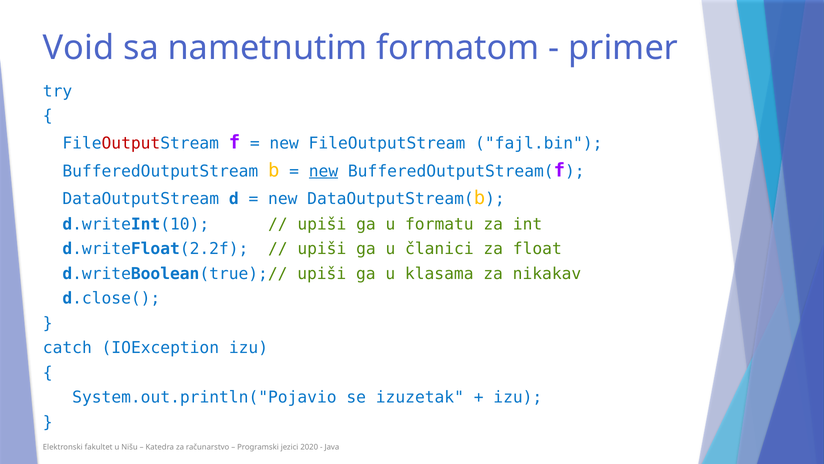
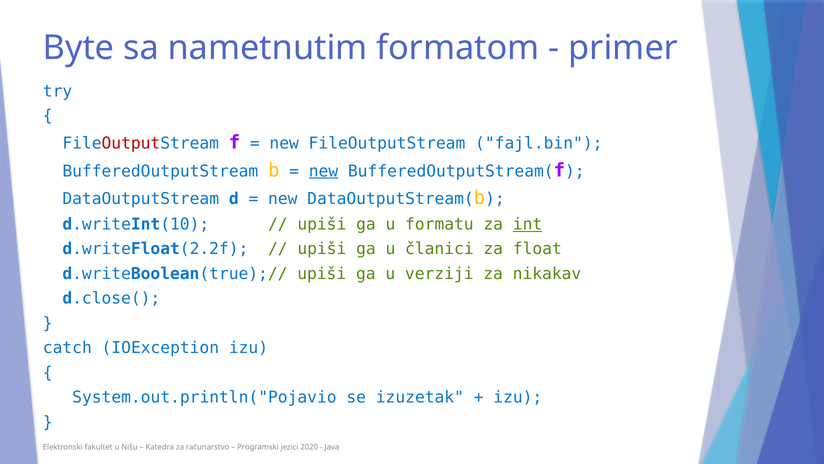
Void: Void -> Byte
int underline: none -> present
klasama: klasama -> verziji
